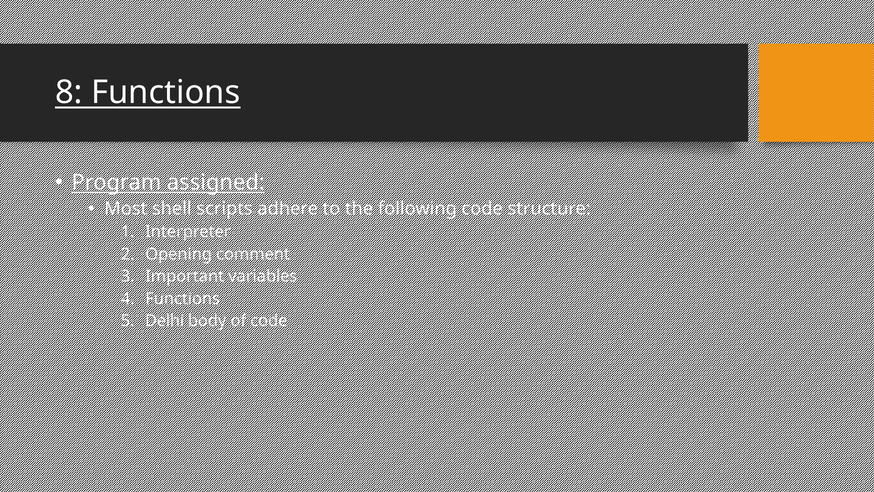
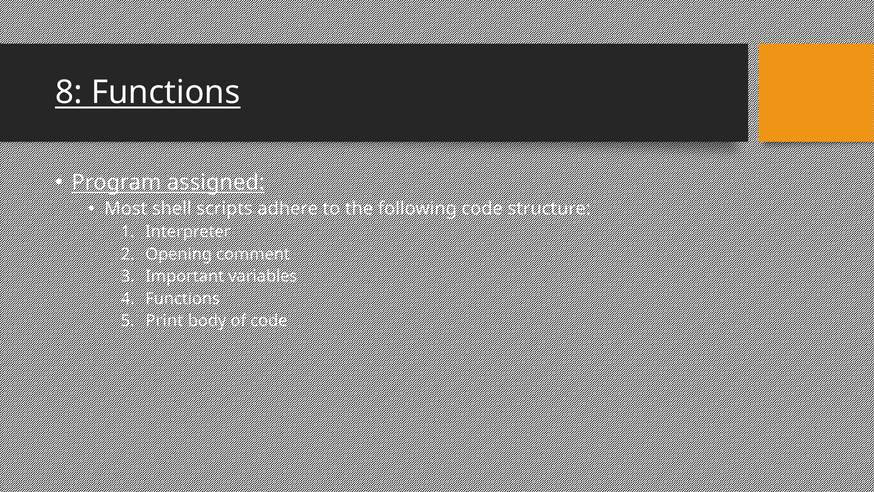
Delhi: Delhi -> Print
